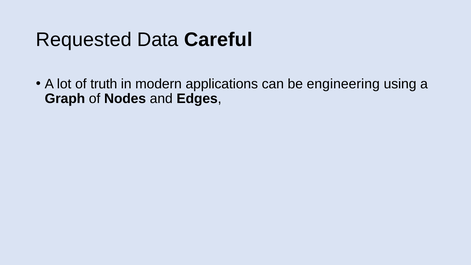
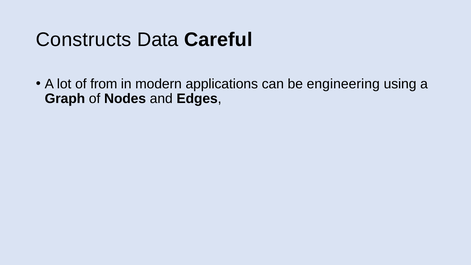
Requested: Requested -> Constructs
truth: truth -> from
